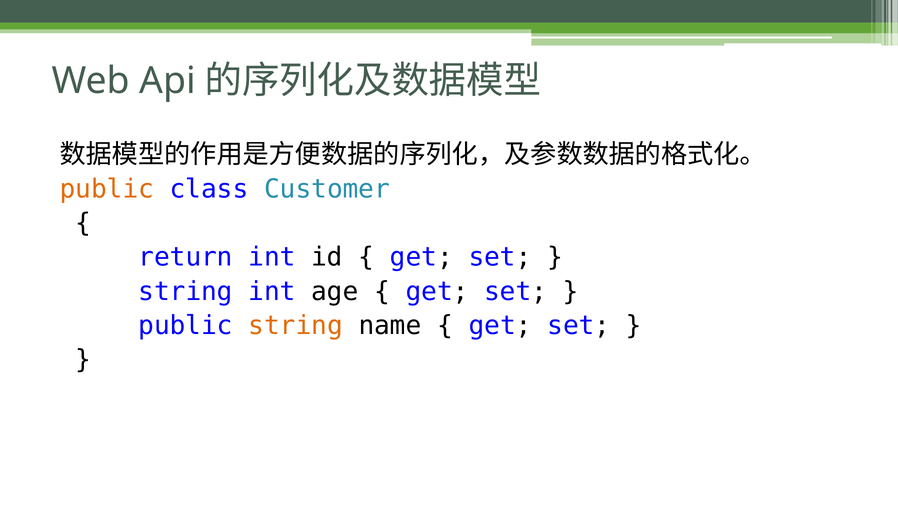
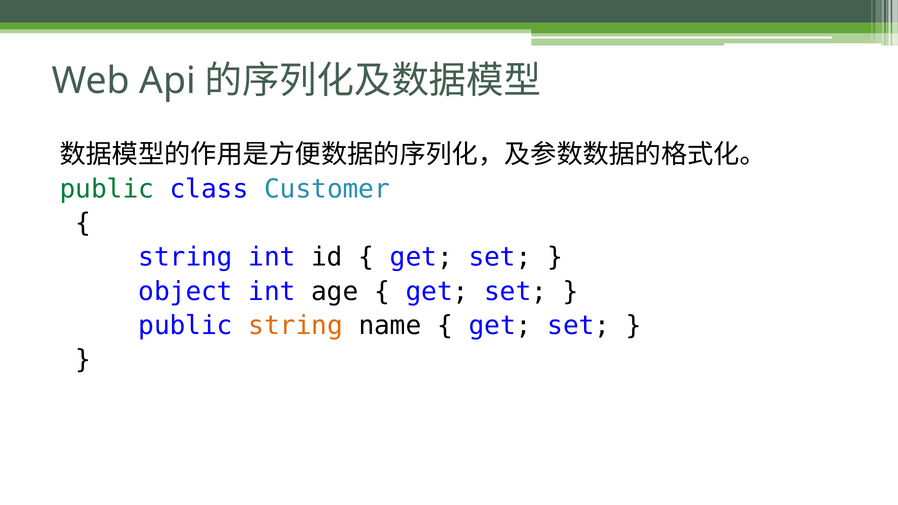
public at (107, 189) colour: orange -> green
return at (186, 257): return -> string
string at (186, 291): string -> object
